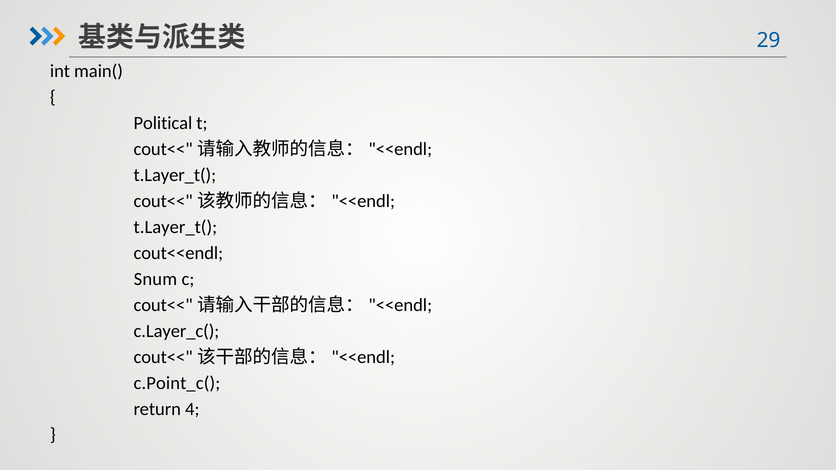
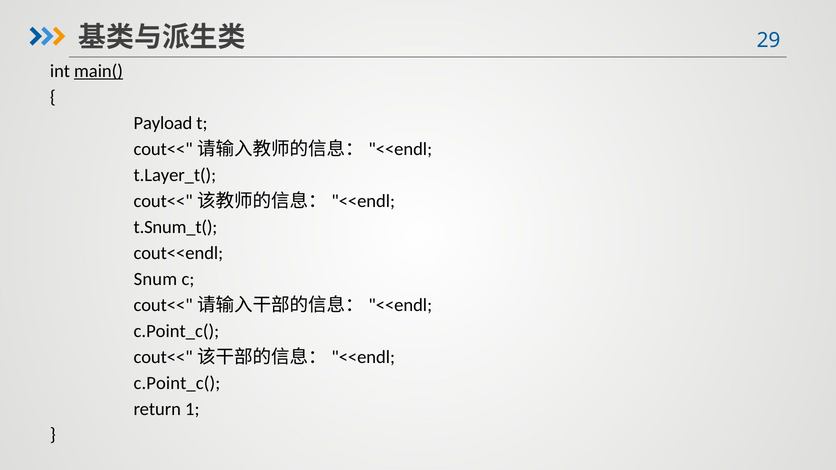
main( underline: none -> present
Political: Political -> Payload
t.Layer_t( at (175, 227): t.Layer_t( -> t.Snum_t(
c.Layer_c( at (176, 331): c.Layer_c( -> c.Point_c(
4: 4 -> 1
